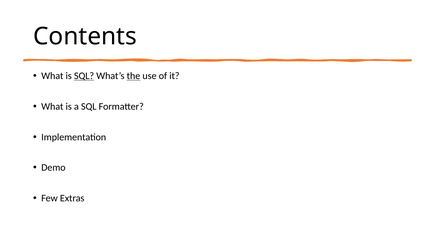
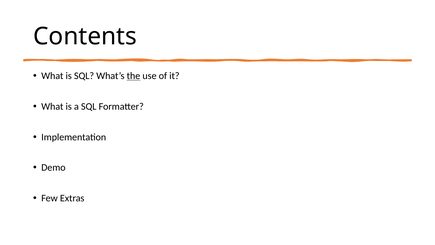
SQL at (84, 76) underline: present -> none
